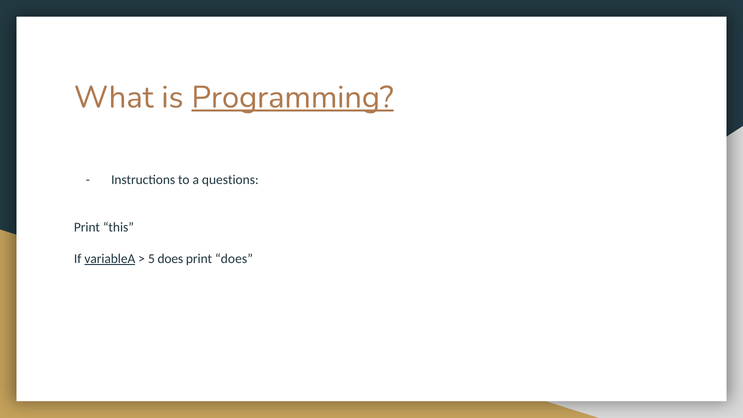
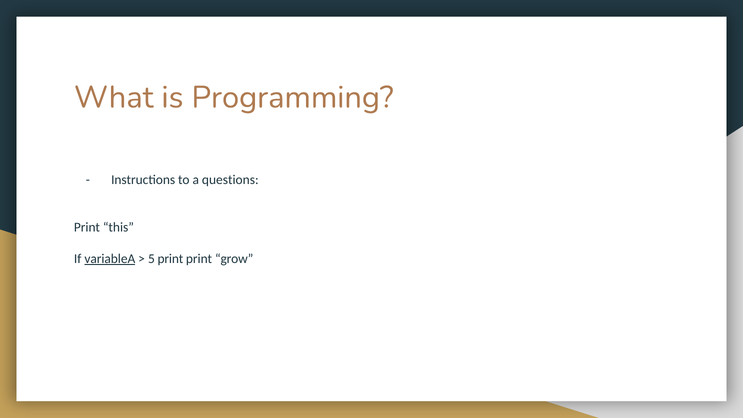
Programming underline: present -> none
5 does: does -> print
print does: does -> grow
